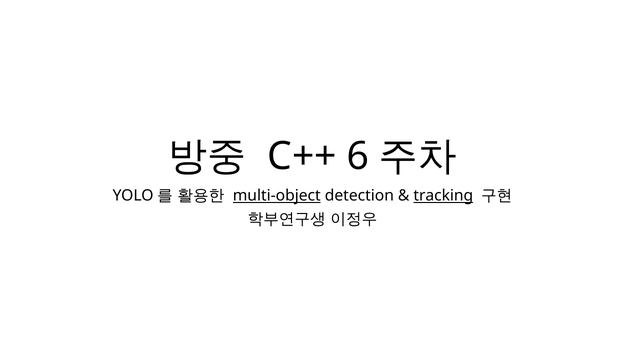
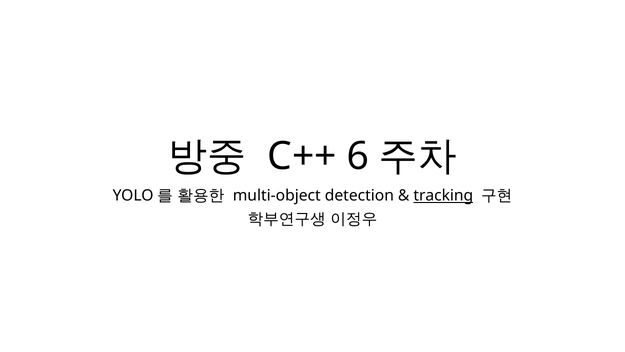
multi-object underline: present -> none
